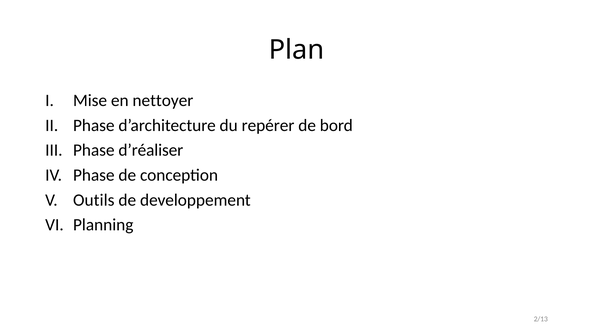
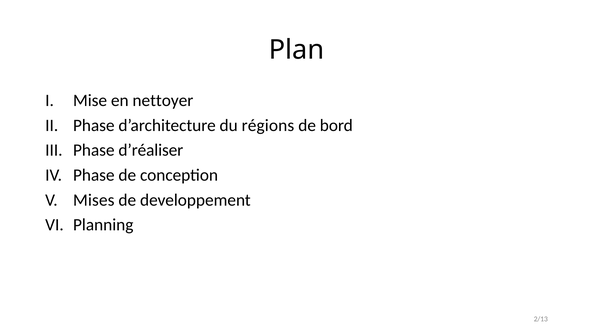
repérer: repérer -> régions
Outils: Outils -> Mises
